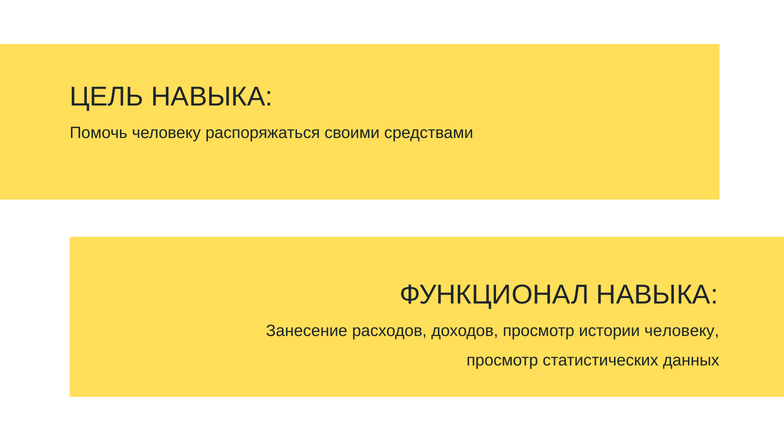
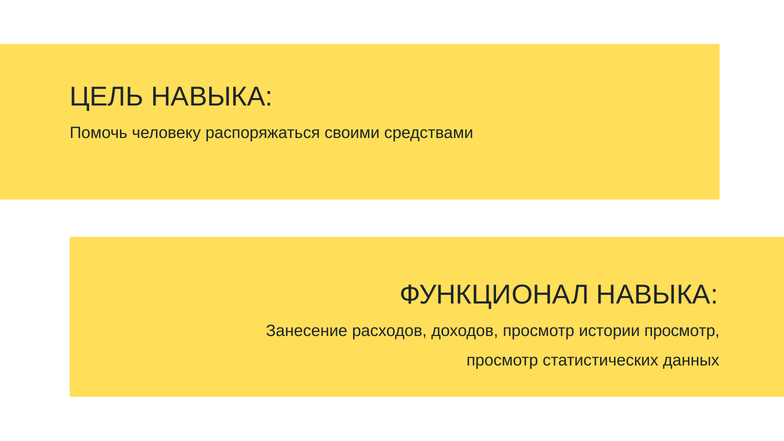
истории человеку: человеку -> просмотр
